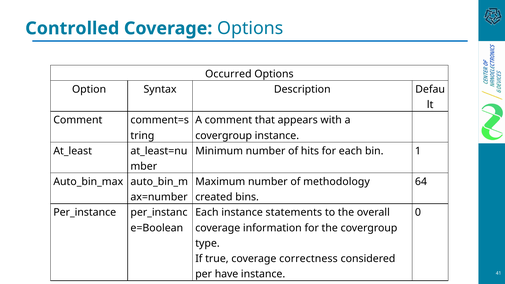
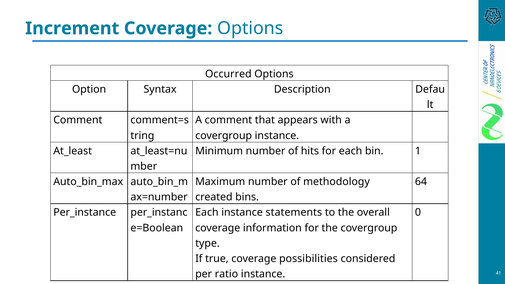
Controlled: Controlled -> Increment
correctness: correctness -> possibilities
have: have -> ratio
